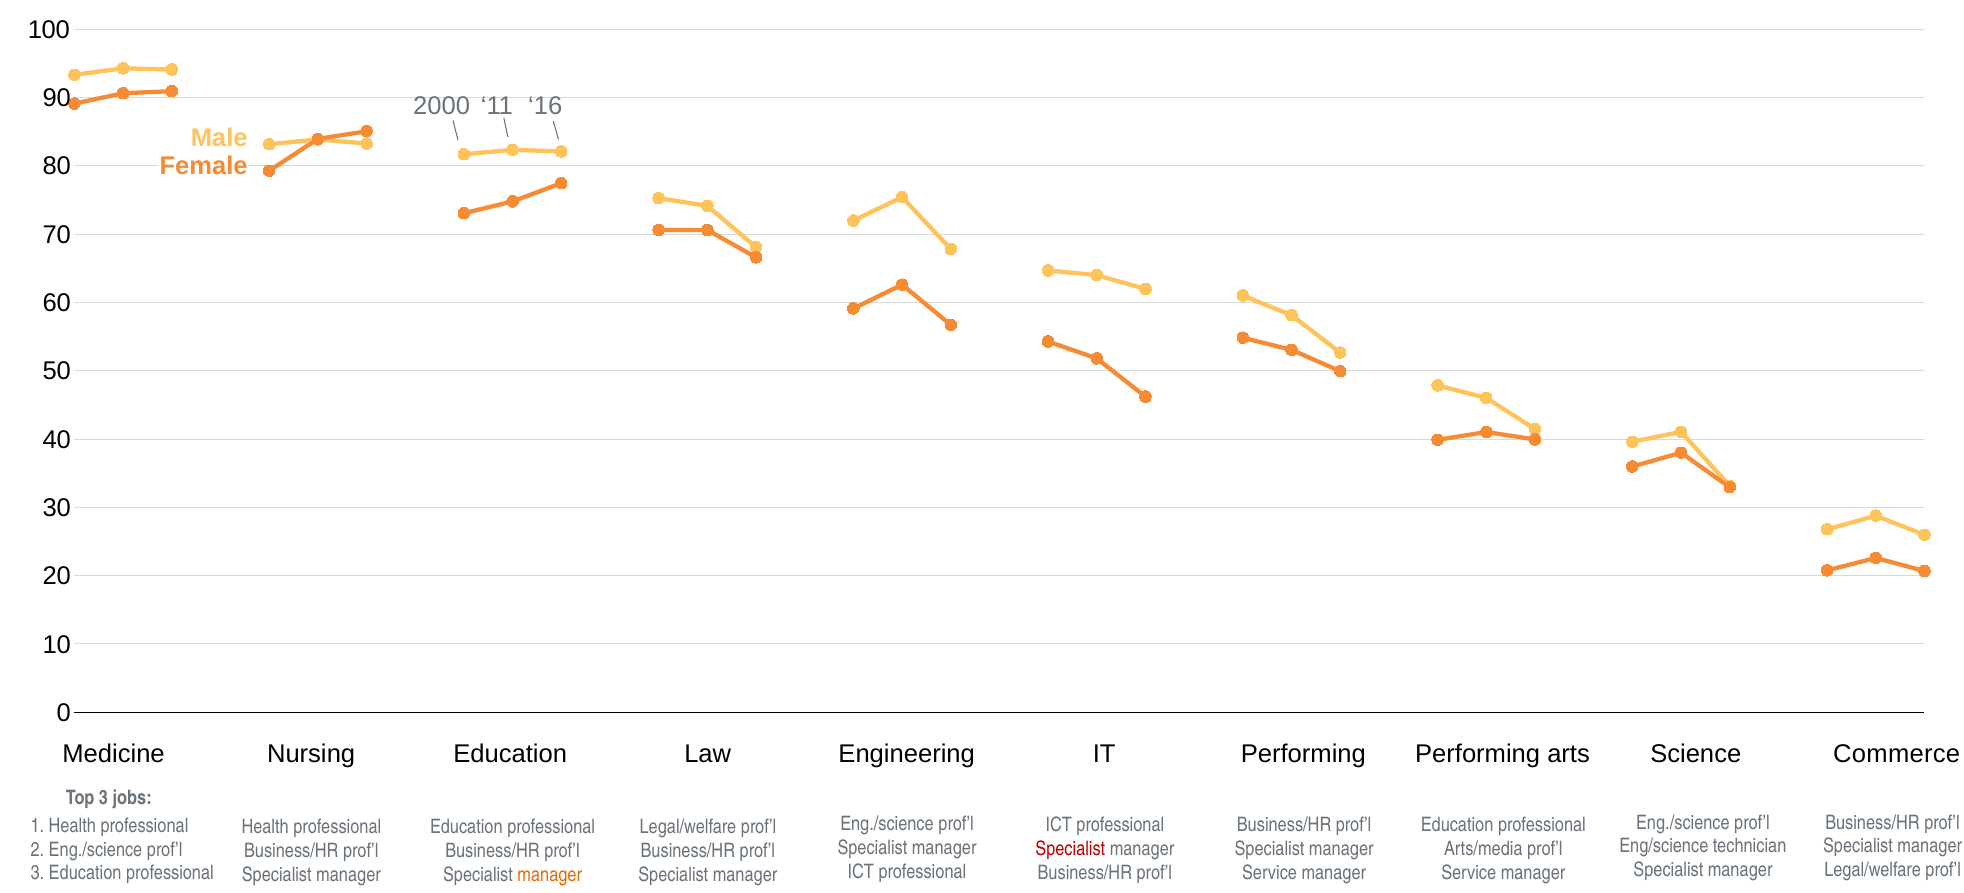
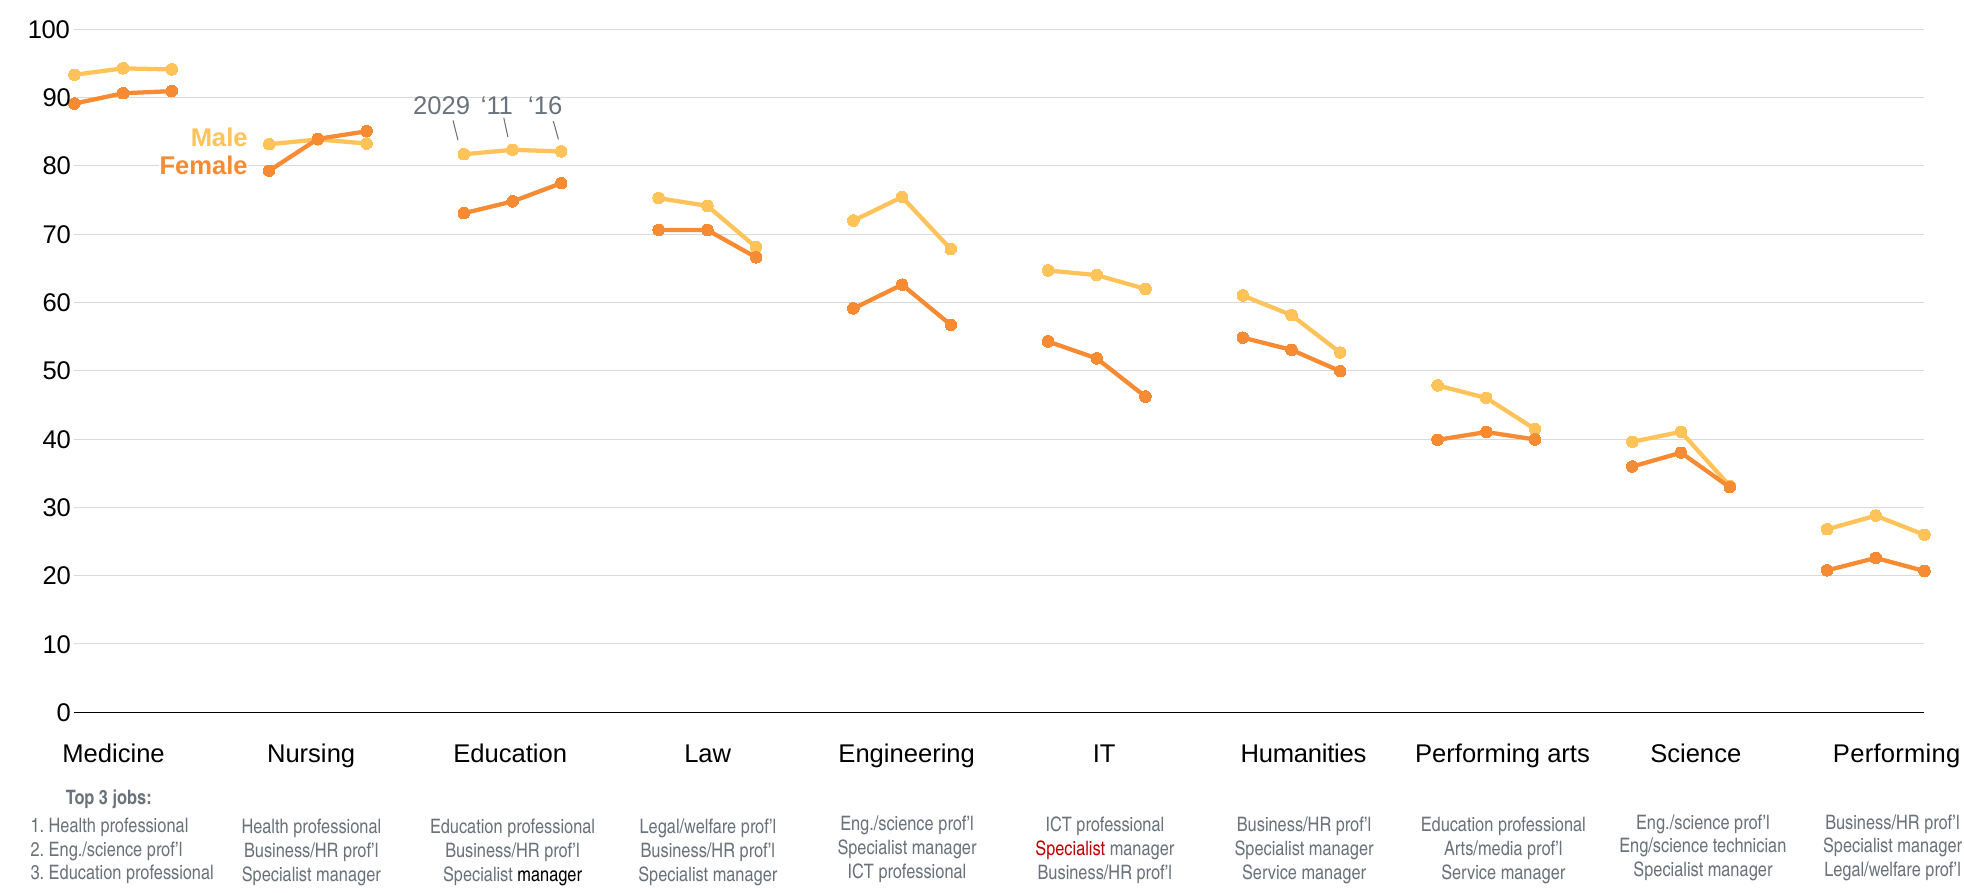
2000: 2000 -> 2029
IT Performing: Performing -> Humanities
Science Commerce: Commerce -> Performing
manager at (550, 875) colour: orange -> black
